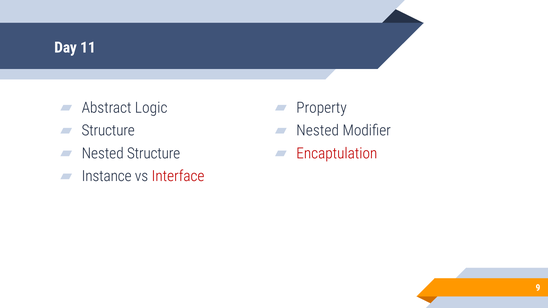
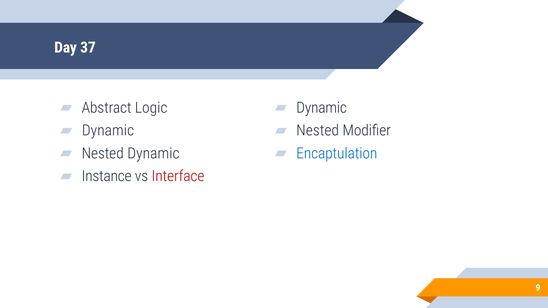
11: 11 -> 37
Property at (322, 108): Property -> Dynamic
Structure at (108, 131): Structure -> Dynamic
Nested Structure: Structure -> Dynamic
Encaptulation colour: red -> blue
